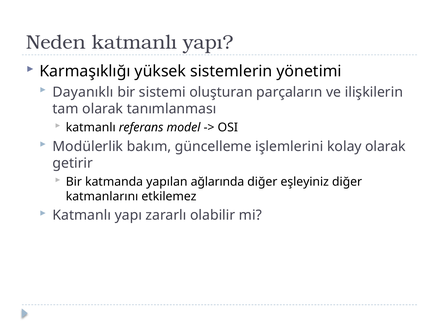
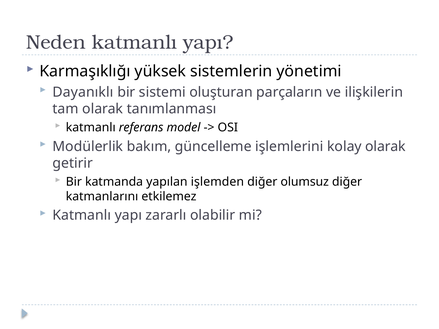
ağlarında: ağlarında -> işlemden
eşleyiniz: eşleyiniz -> olumsuz
